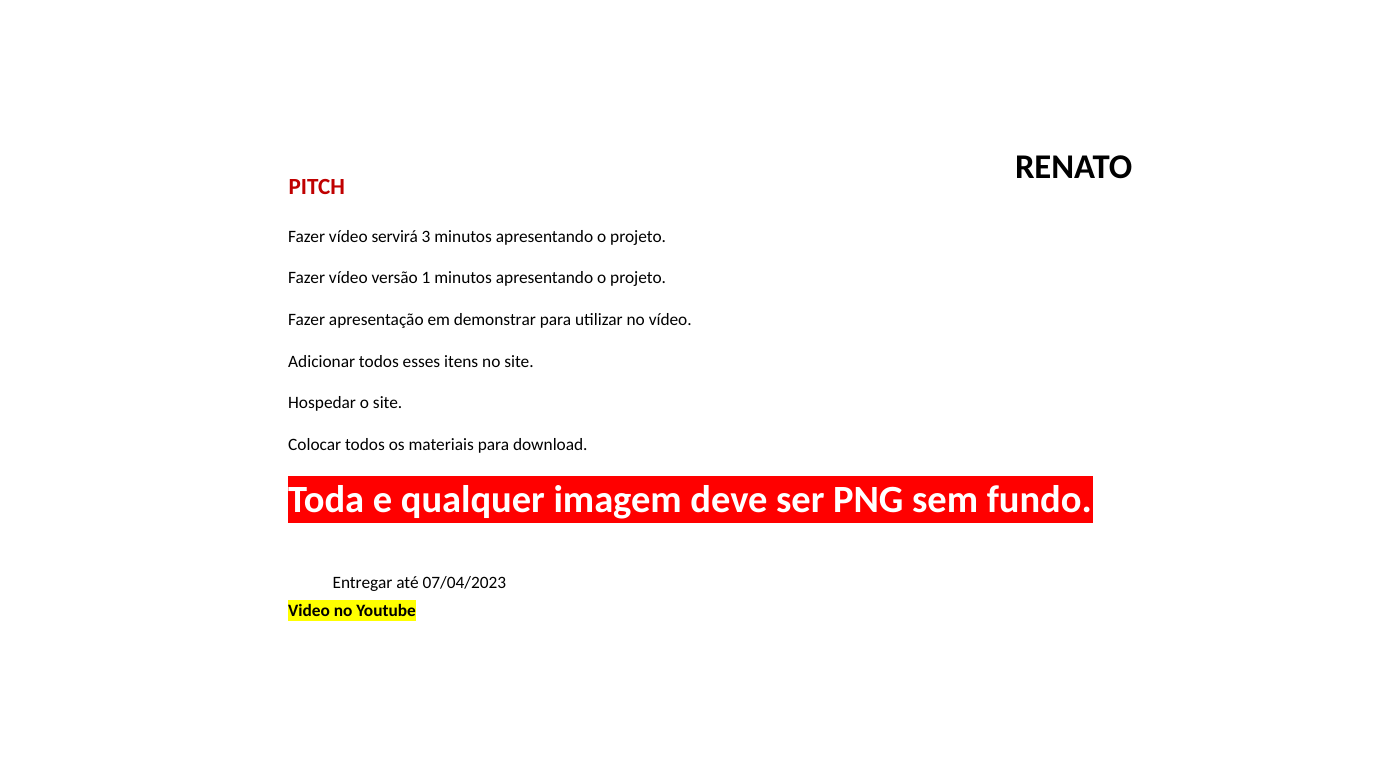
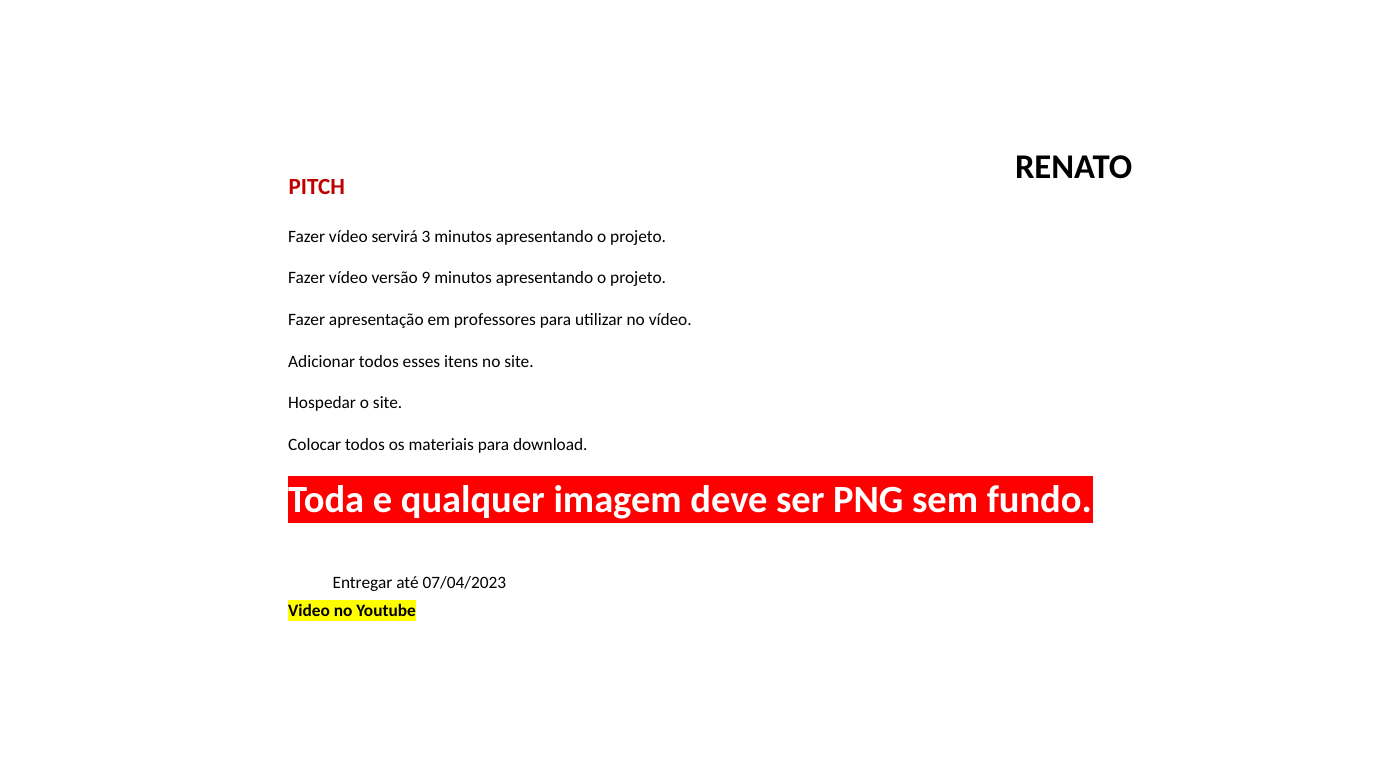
1: 1 -> 9
demonstrar: demonstrar -> professores
